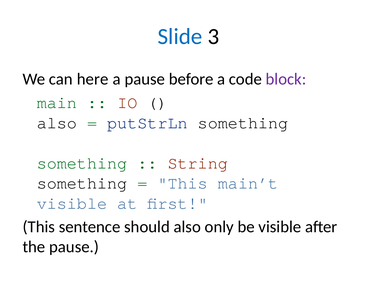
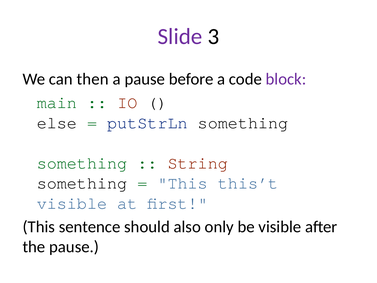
Slide colour: blue -> purple
here: here -> then
also at (57, 123): also -> else
main’t: main’t -> this’t
